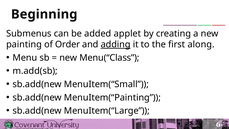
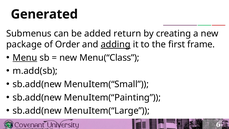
Beginning: Beginning -> Generated
applet: applet -> return
painting: painting -> package
along: along -> frame
Menu underline: none -> present
